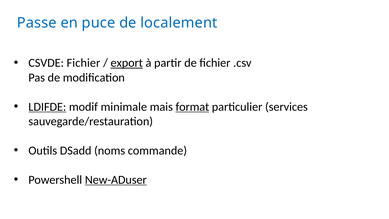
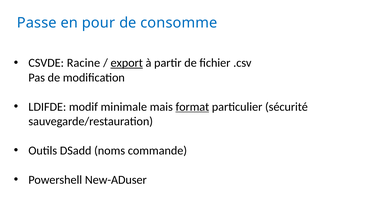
puce: puce -> pour
localement: localement -> consomme
CSVDE Fichier: Fichier -> Racine
LDIFDE underline: present -> none
services: services -> sécurité
New-ADuser underline: present -> none
